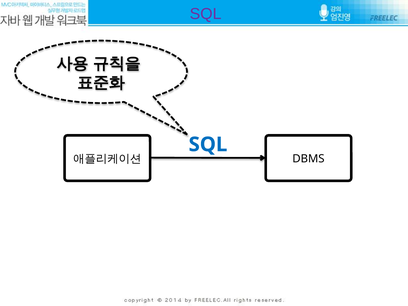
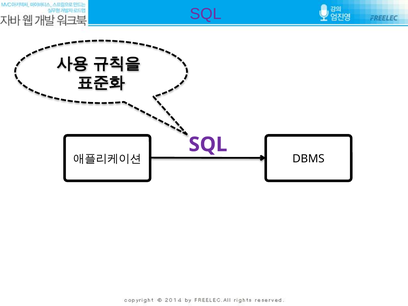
SQL at (208, 144) colour: blue -> purple
